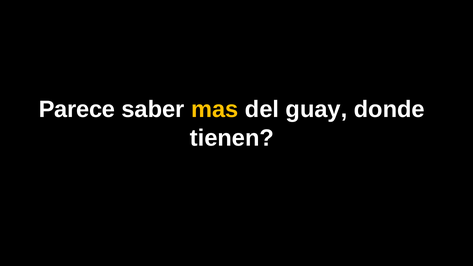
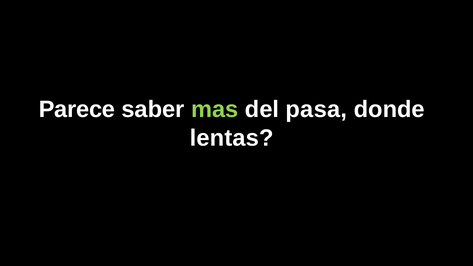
mas colour: yellow -> light green
guay: guay -> pasa
tienen: tienen -> lentas
